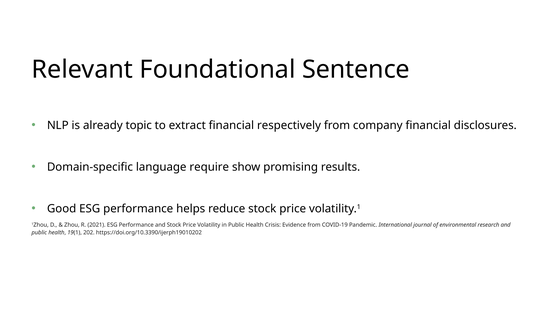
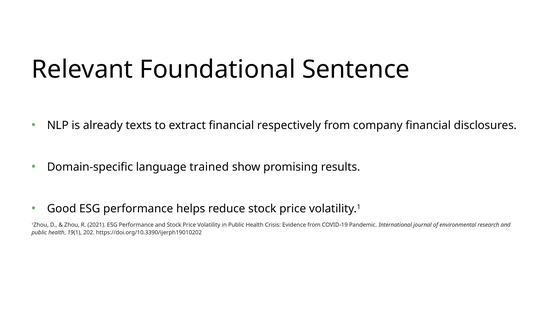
topic: topic -> texts
require: require -> trained
